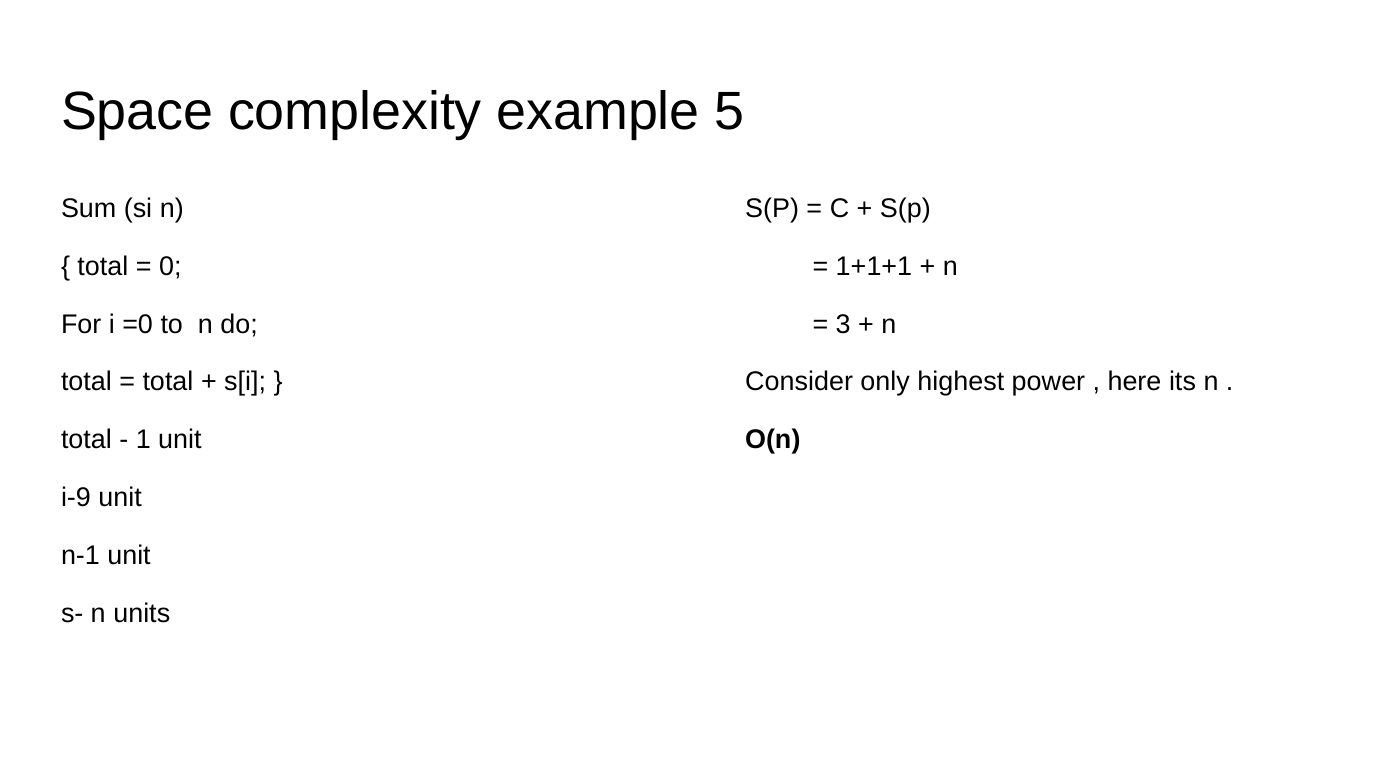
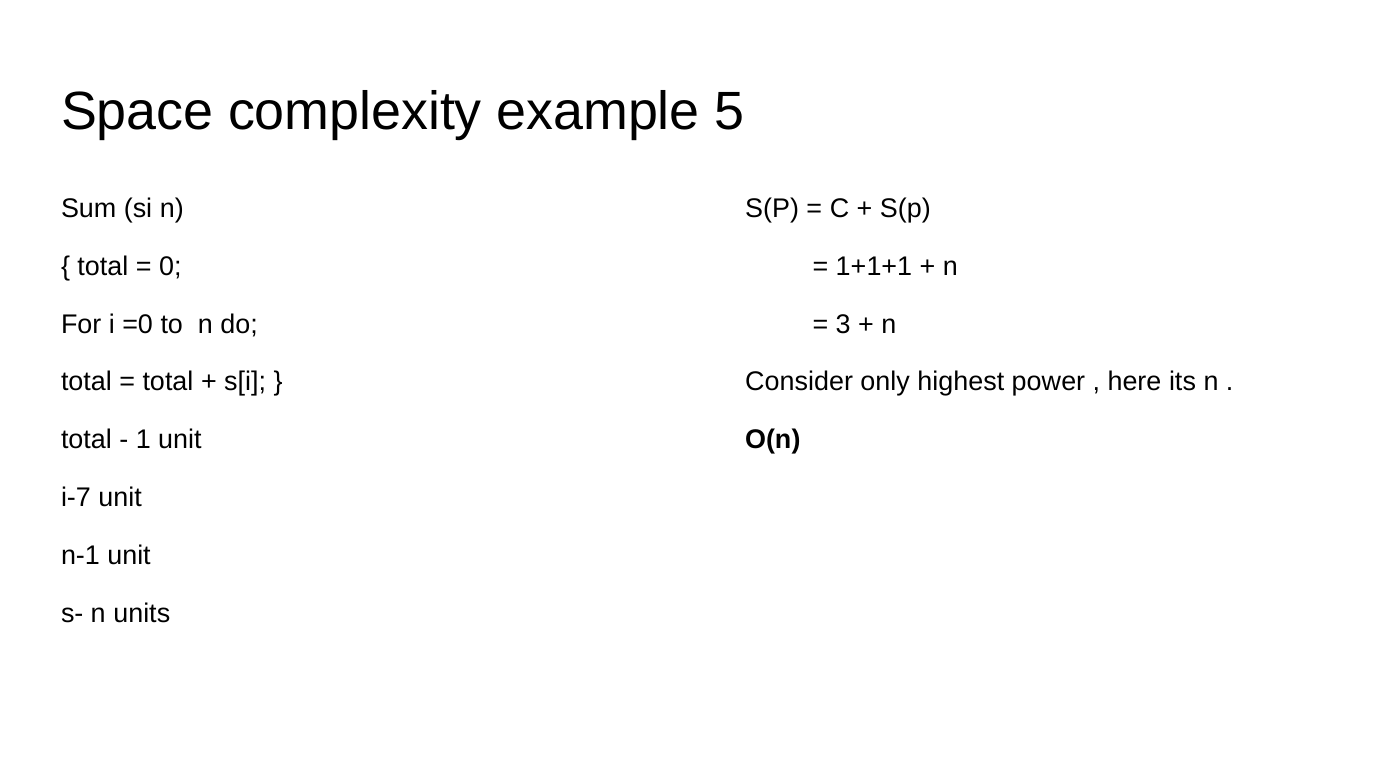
i-9: i-9 -> i-7
